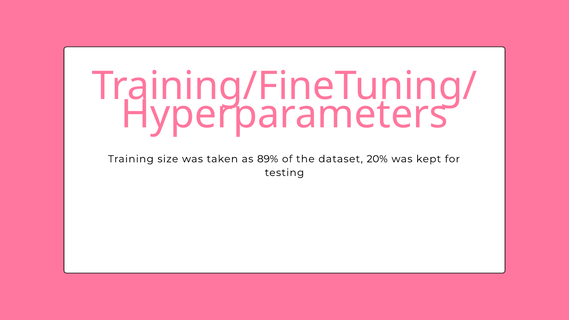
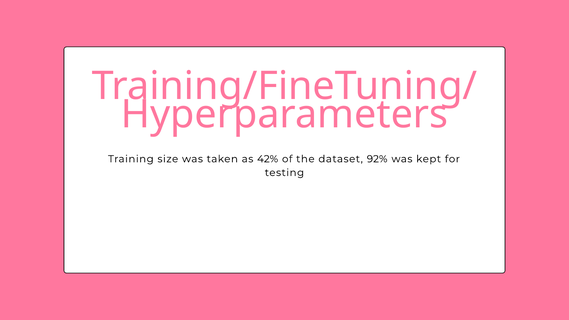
89%: 89% -> 42%
20%: 20% -> 92%
